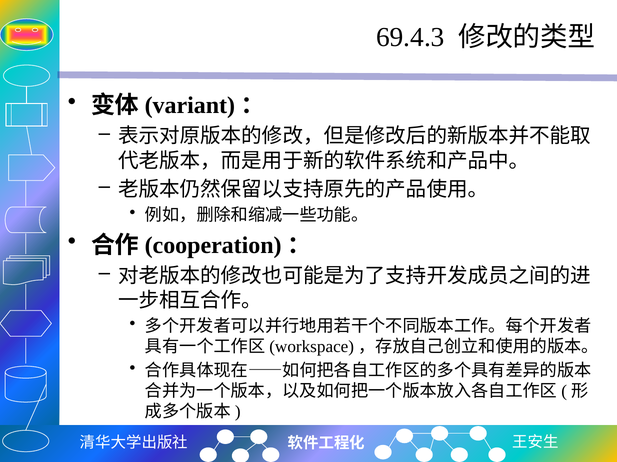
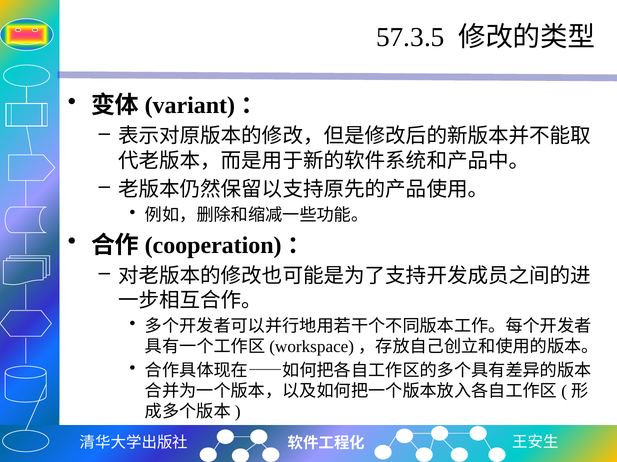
69.4.3: 69.4.3 -> 57.3.5
